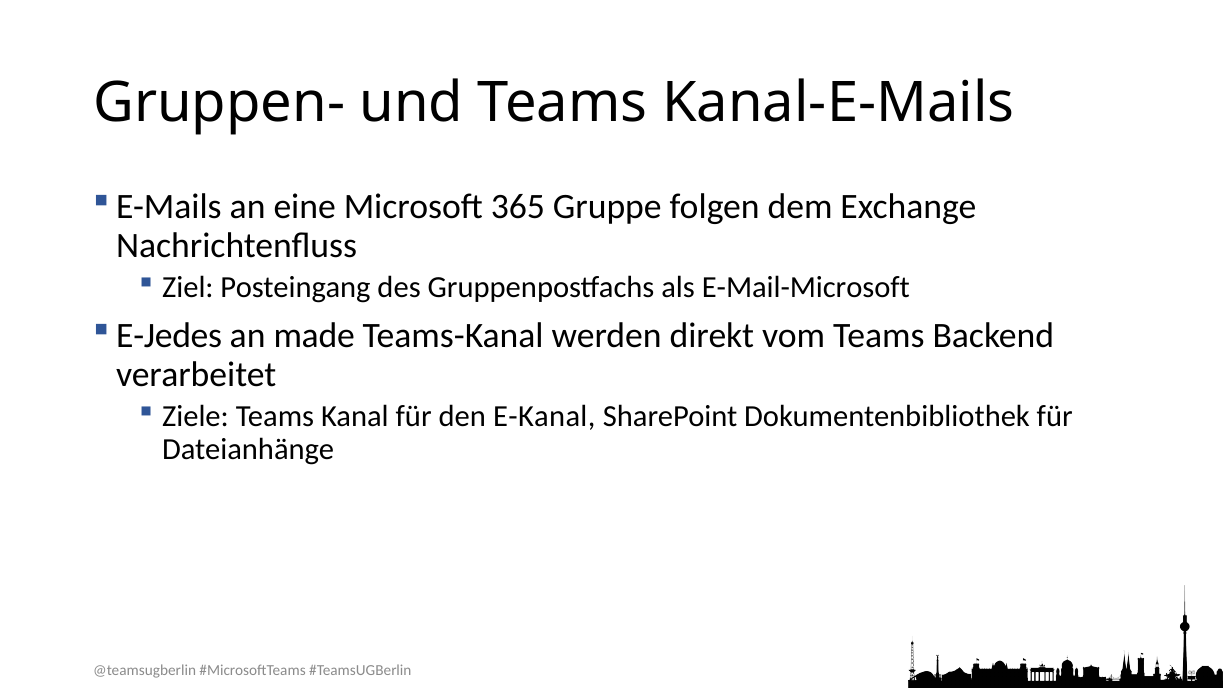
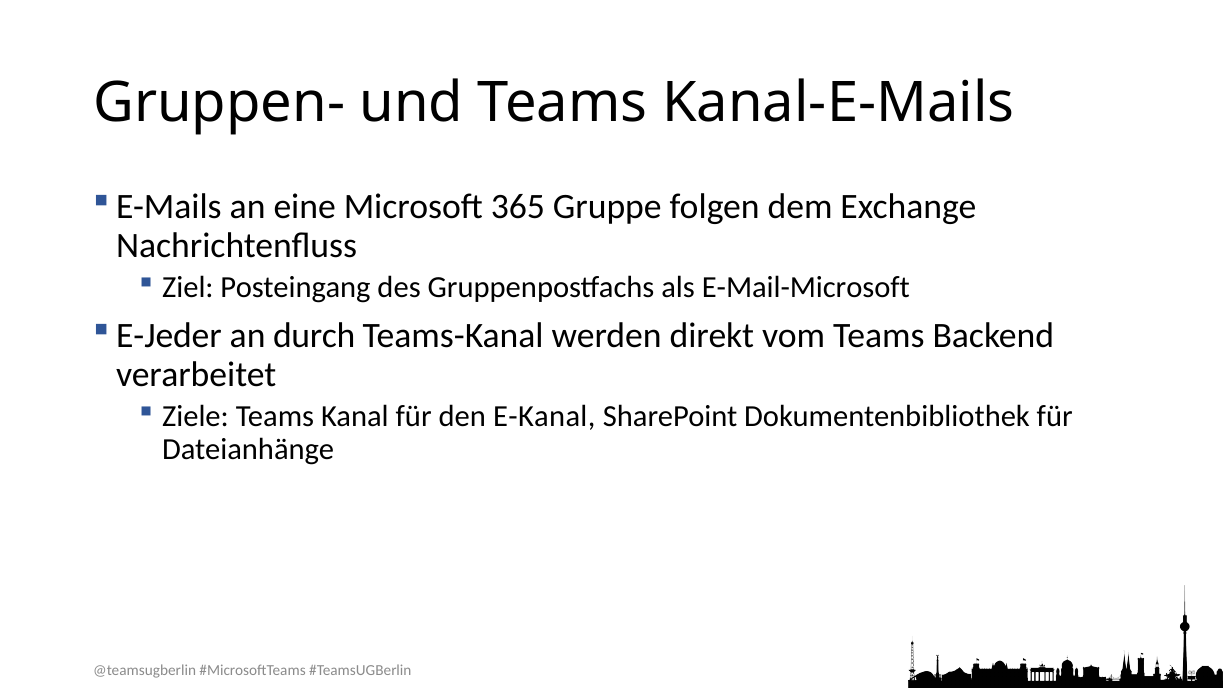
E-Jedes: E-Jedes -> E-Jeder
made: made -> durch
